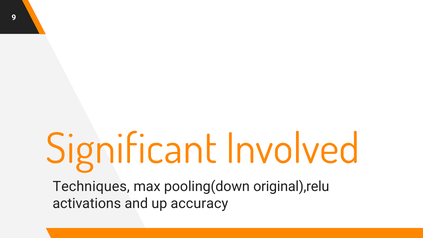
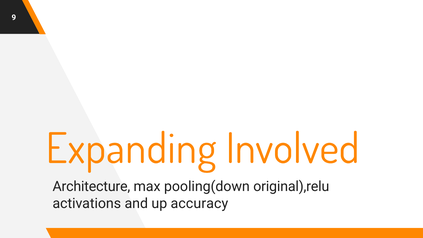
Significant: Significant -> Expanding
Techniques: Techniques -> Architecture
